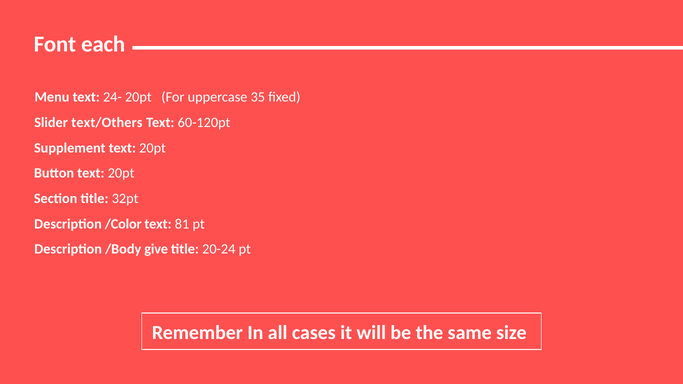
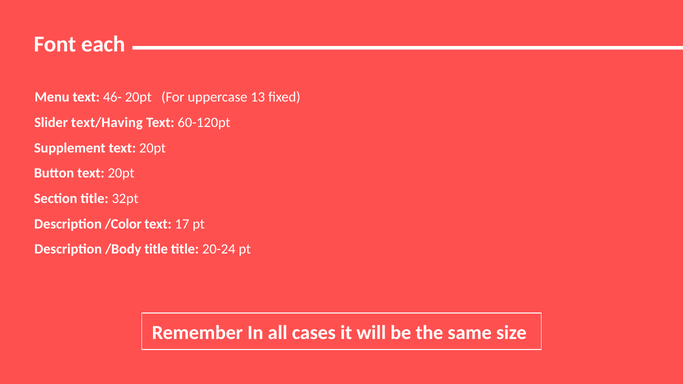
24-: 24- -> 46-
35: 35 -> 13
text/Others: text/Others -> text/Having
81: 81 -> 17
/Body give: give -> title
